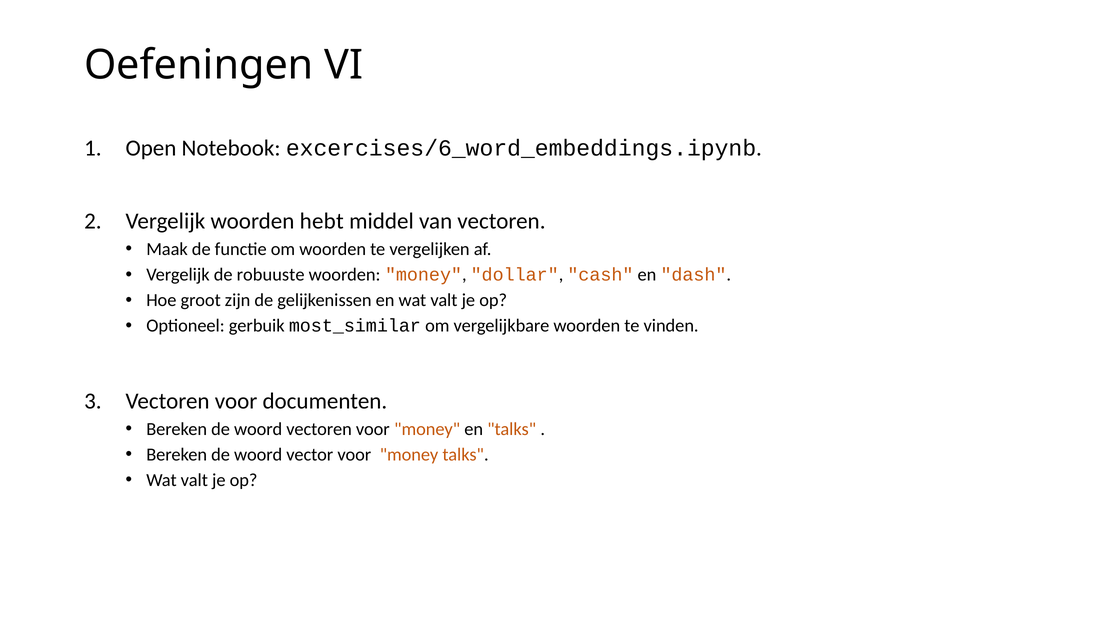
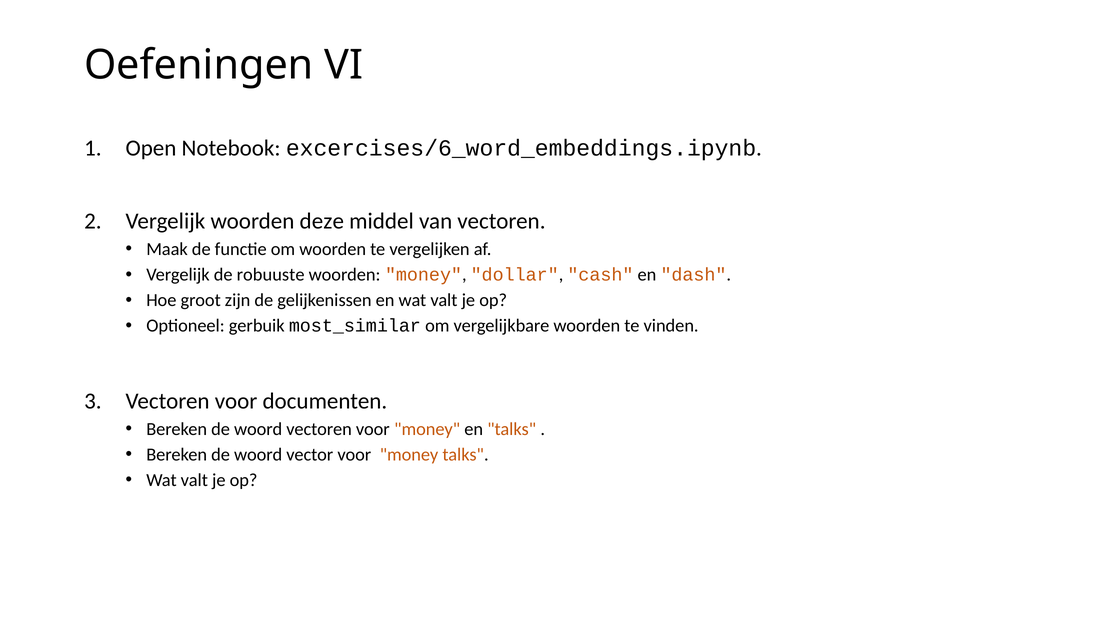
hebt: hebt -> deze
